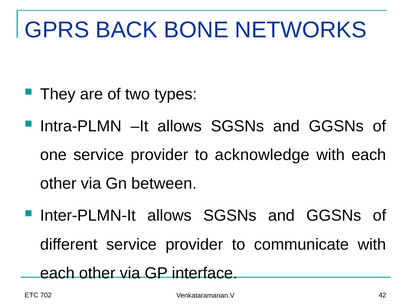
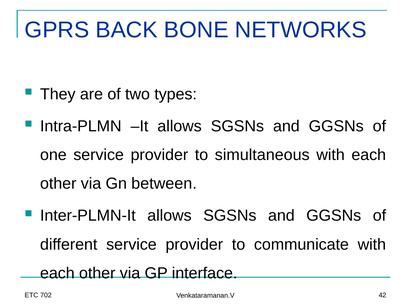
acknowledge: acknowledge -> simultaneous
